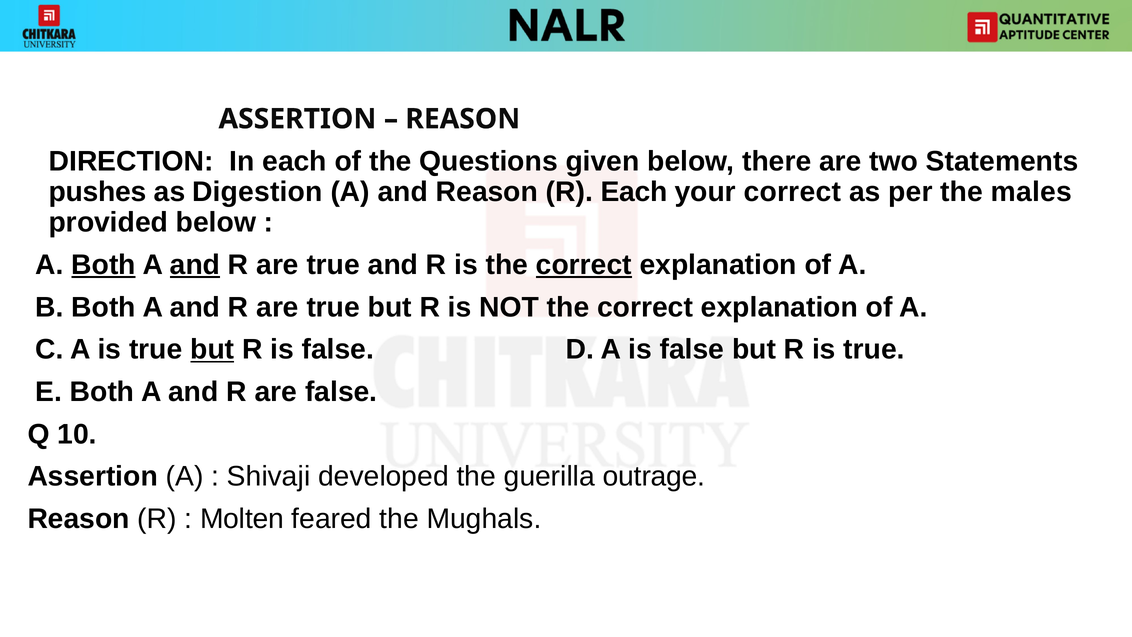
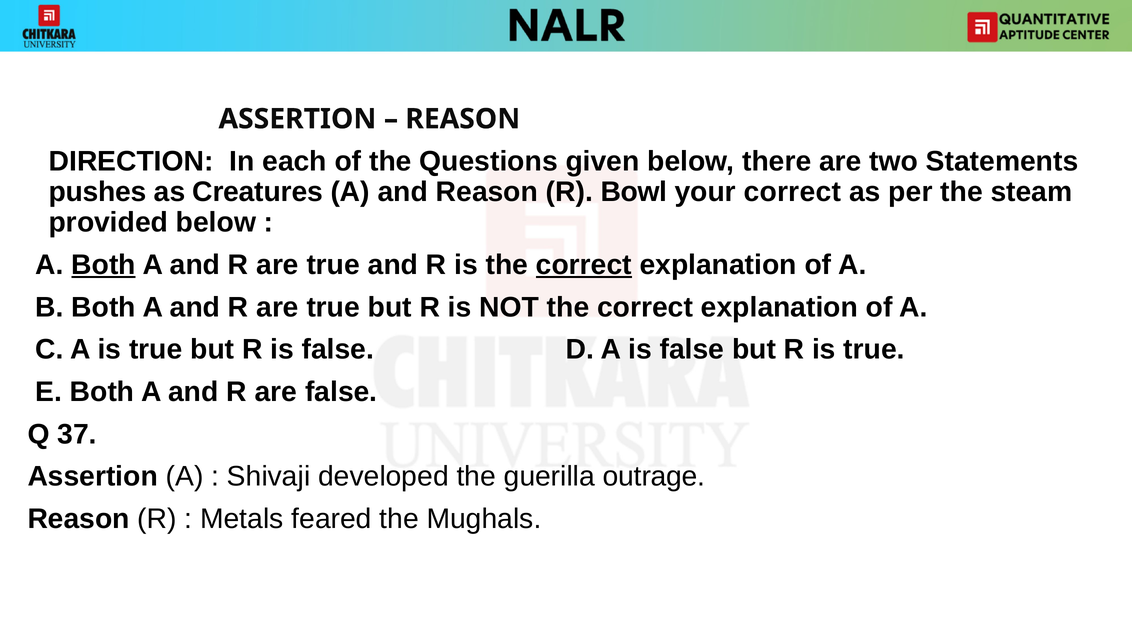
Digestion: Digestion -> Creatures
R Each: Each -> Bowl
males: males -> steam
and at (195, 265) underline: present -> none
but at (212, 349) underline: present -> none
10: 10 -> 37
Molten: Molten -> Metals
